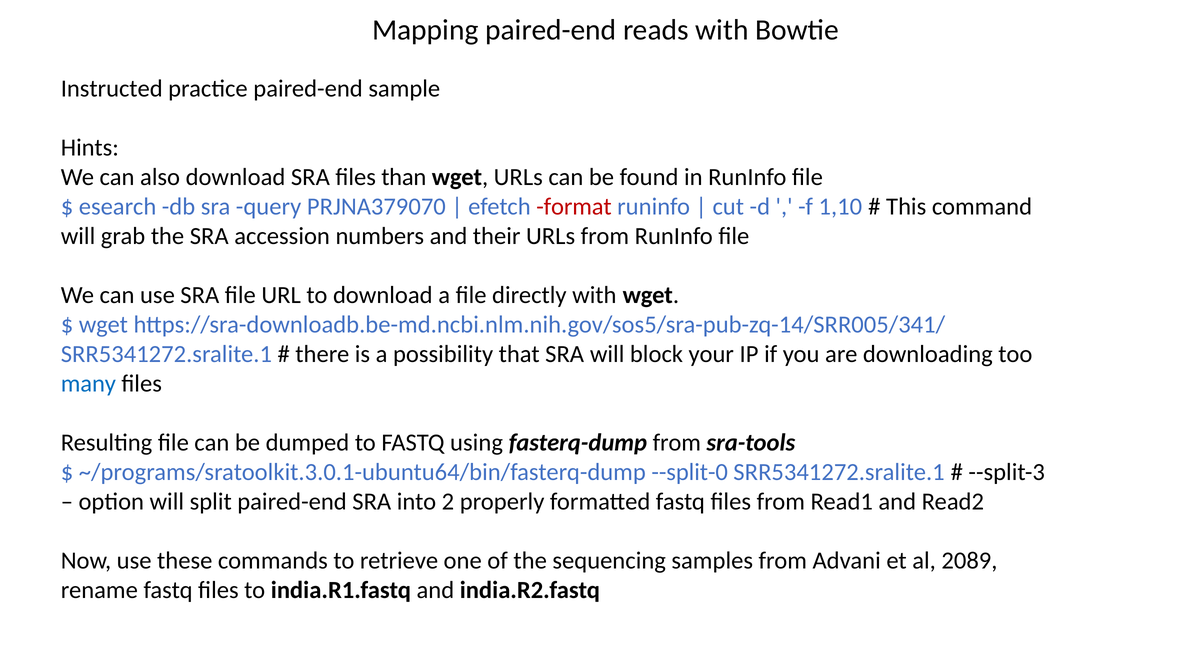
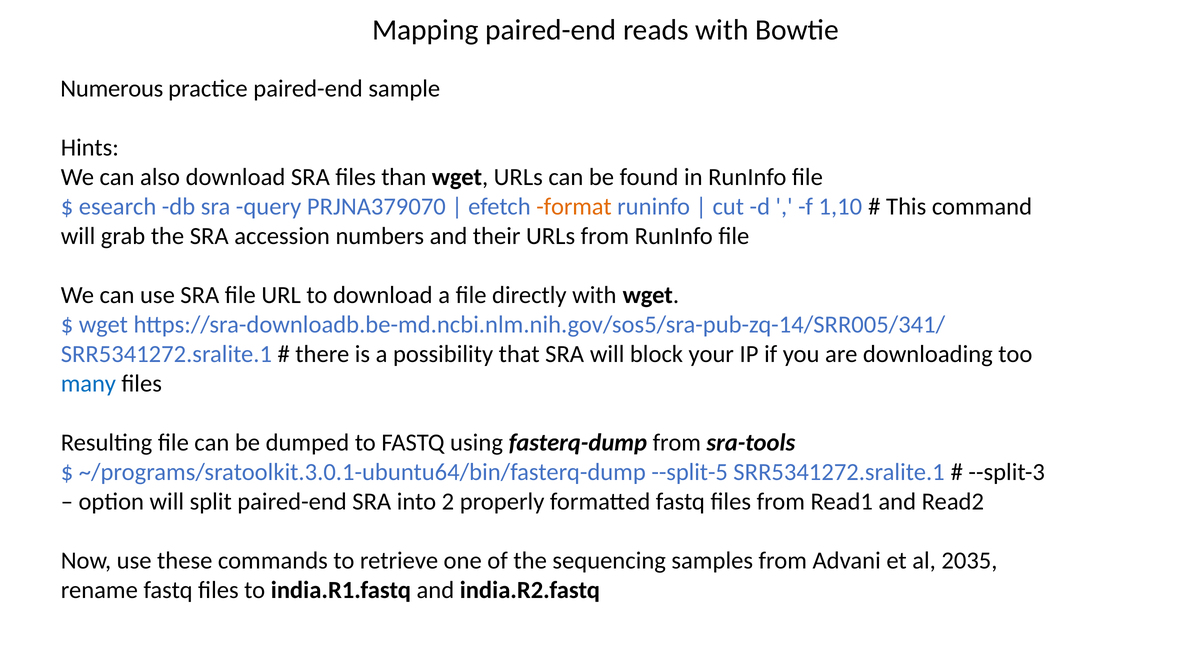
Instructed: Instructed -> Numerous
format colour: red -> orange
--split-0: --split-0 -> --split-5
2089: 2089 -> 2035
